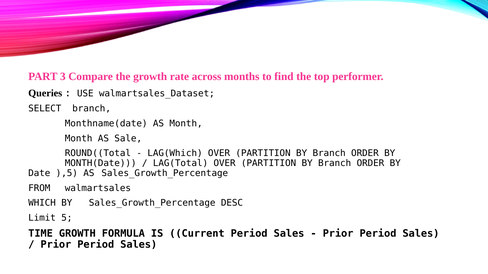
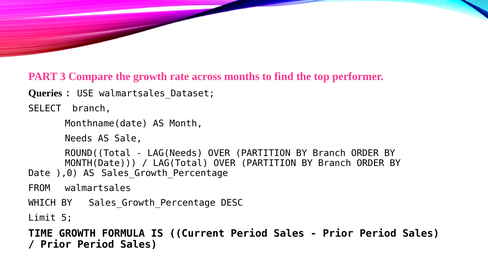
Month at (79, 139): Month -> Needs
LAG(Which: LAG(Which -> LAG(Needs
),5: ),5 -> ),0
